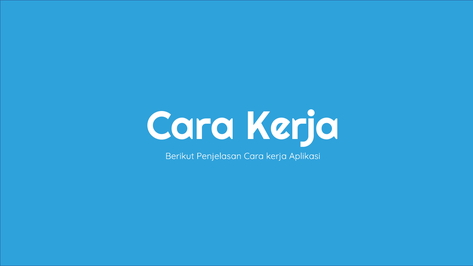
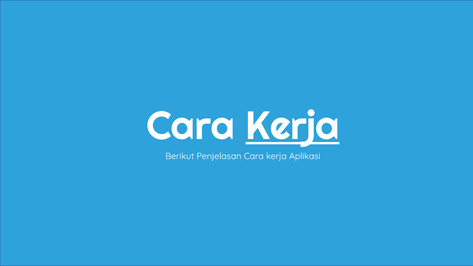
Kerja at (293, 126) underline: none -> present
